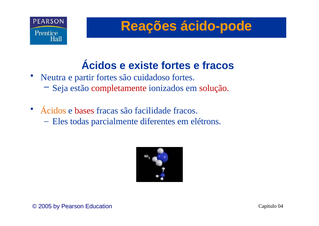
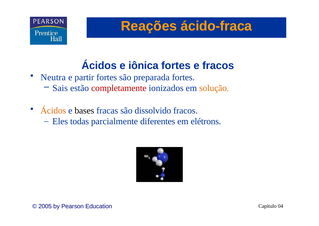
ácido-pode: ácido-pode -> ácido-fraca
existe: existe -> iônica
cuidadoso: cuidadoso -> preparada
Seja: Seja -> Sais
solução colour: red -> orange
bases colour: red -> black
facilidade: facilidade -> dissolvido
